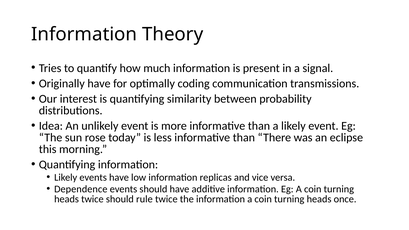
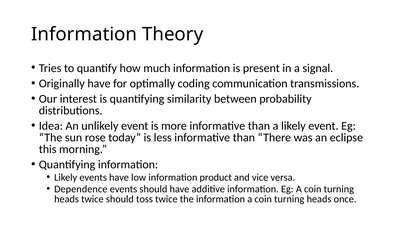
replicas: replicas -> product
rule: rule -> toss
